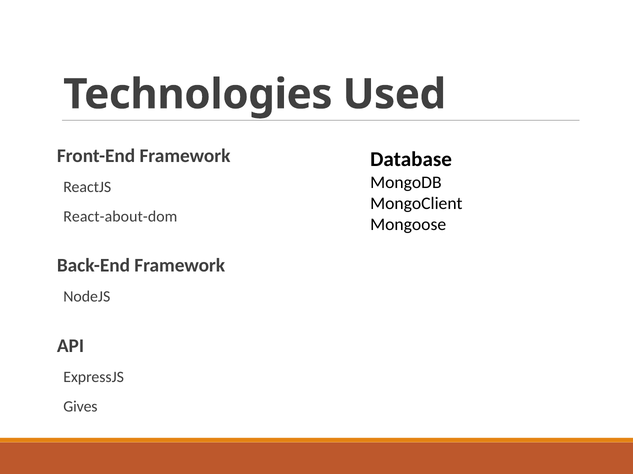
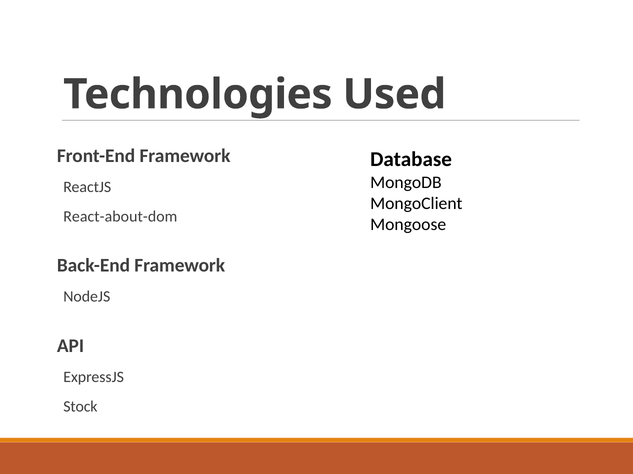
Gives: Gives -> Stock
